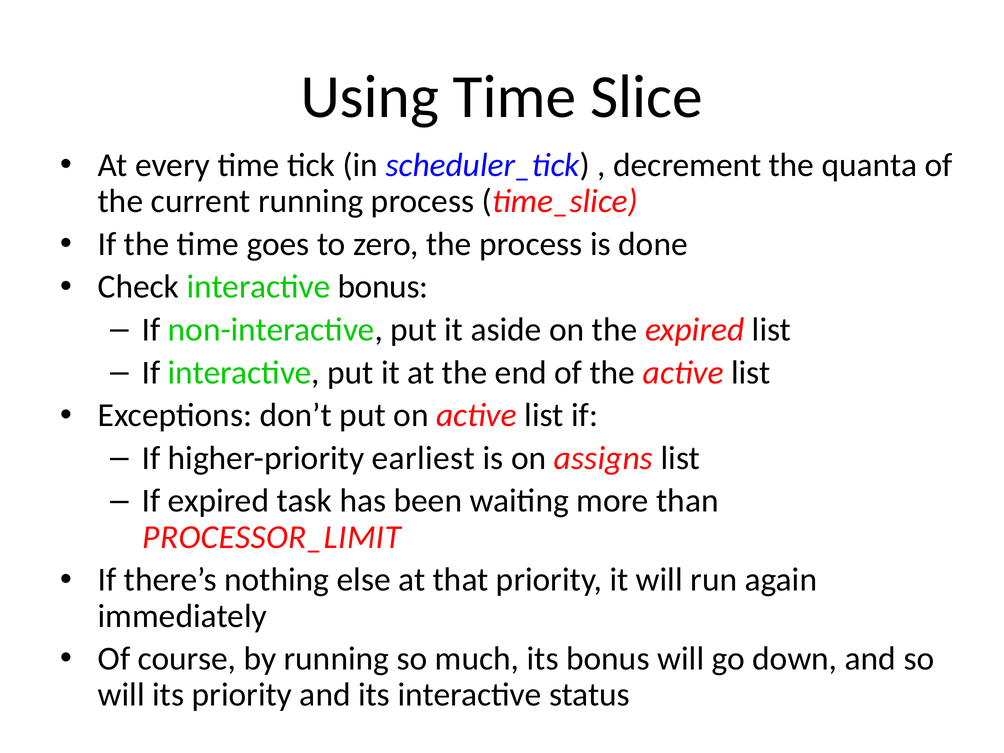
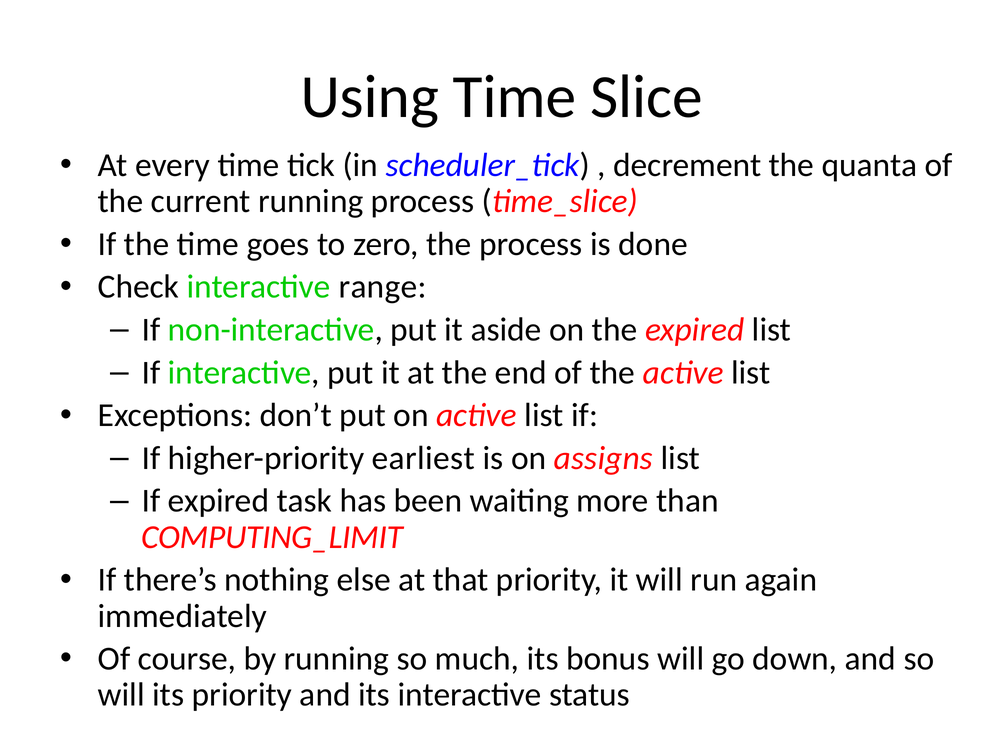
interactive bonus: bonus -> range
PROCESSOR_LIMIT: PROCESSOR_LIMIT -> COMPUTING_LIMIT
